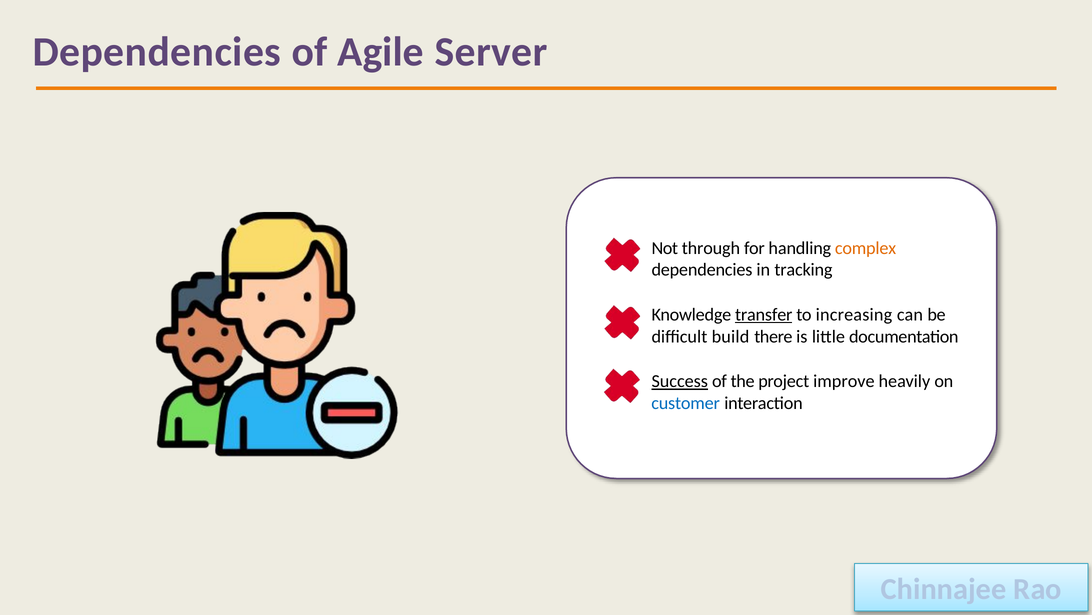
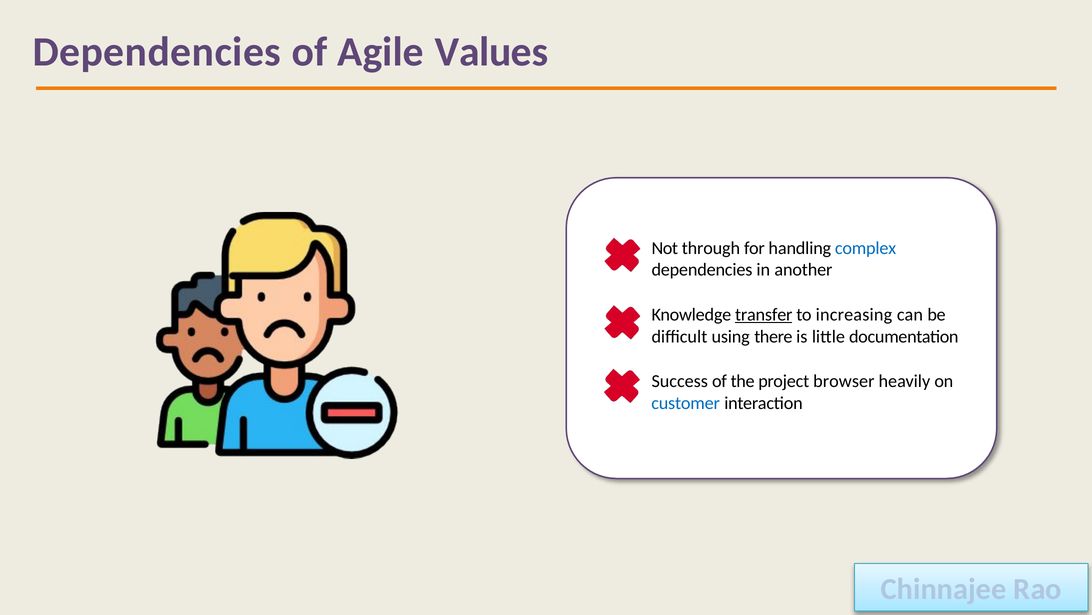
Server: Server -> Values
complex colour: orange -> blue
tracking: tracking -> another
build: build -> using
Success underline: present -> none
improve: improve -> browser
